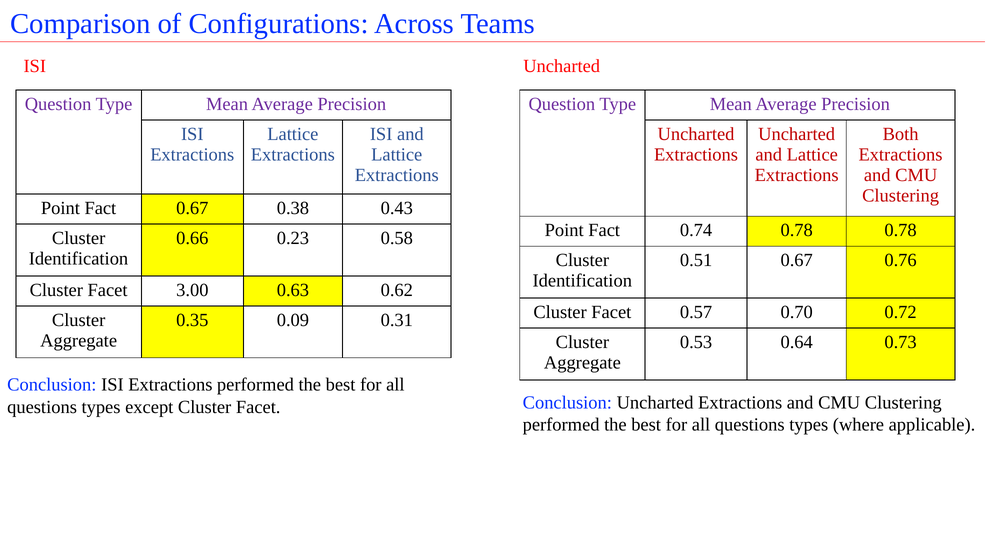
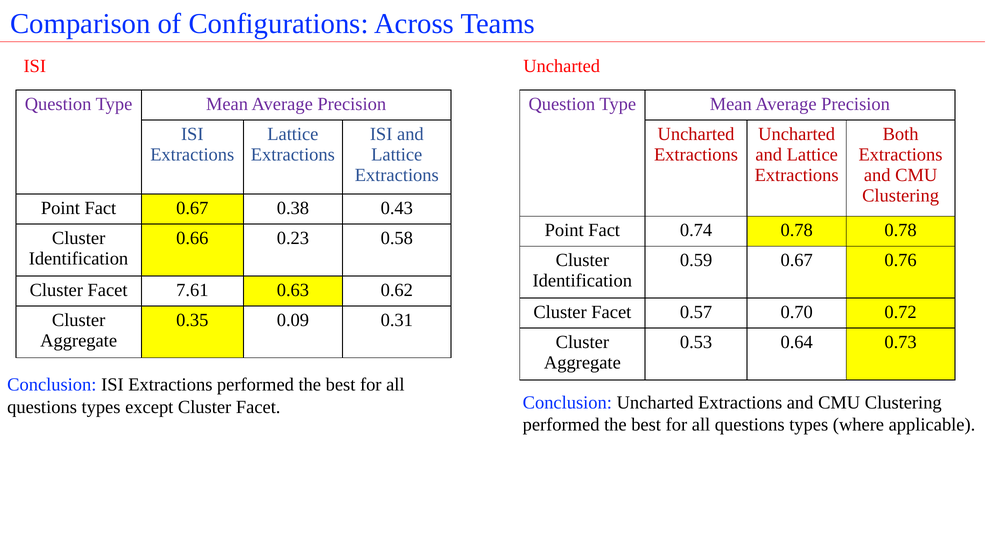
0.51: 0.51 -> 0.59
3.00: 3.00 -> 7.61
